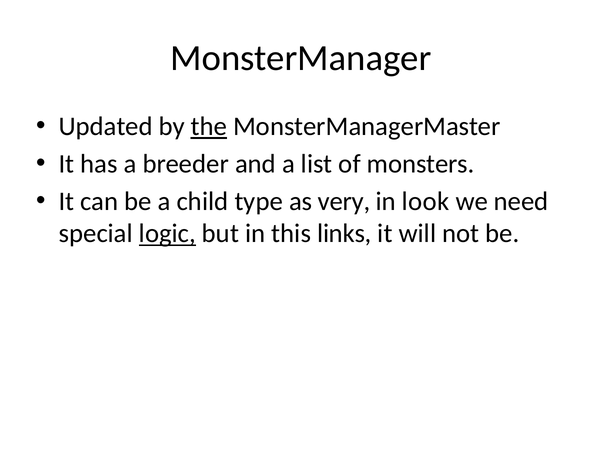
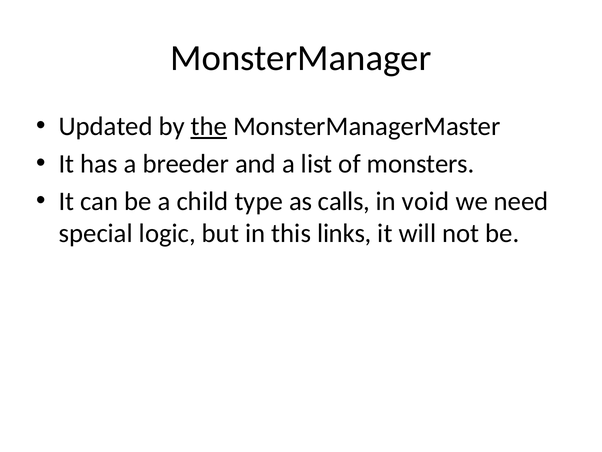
very: very -> calls
look: look -> void
logic underline: present -> none
